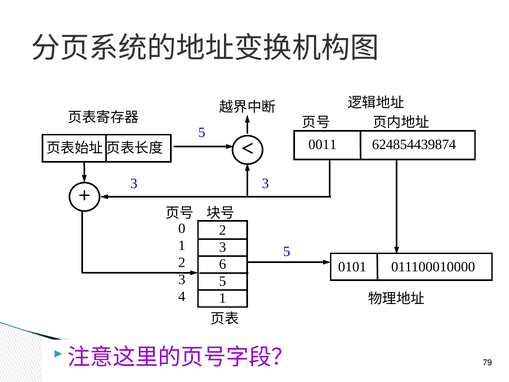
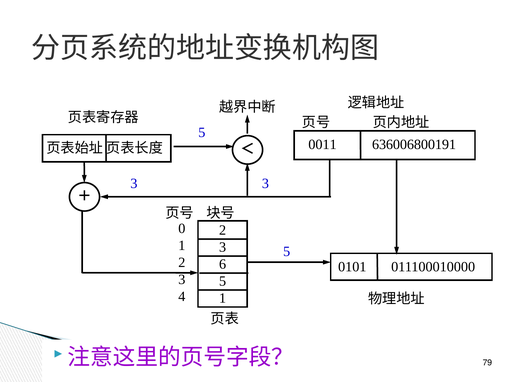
624854439874: 624854439874 -> 636006800191
